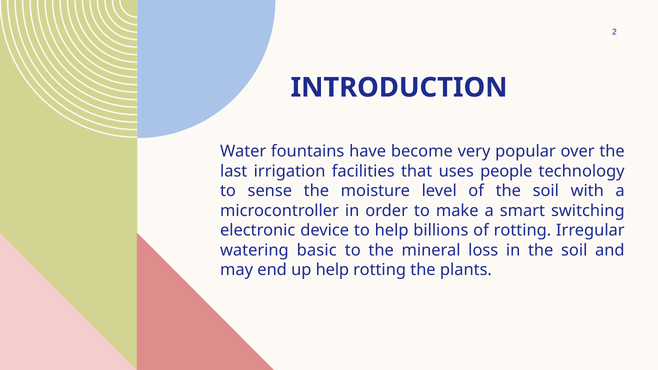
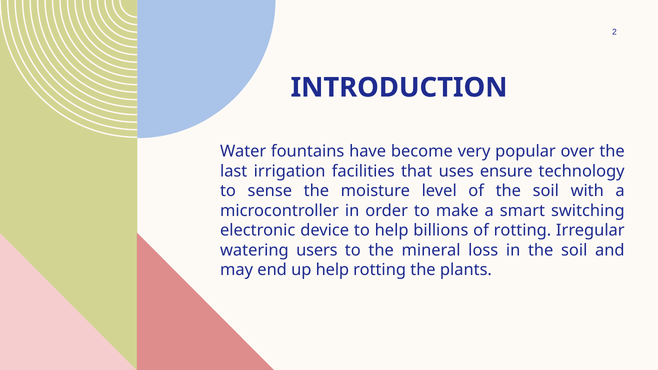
people: people -> ensure
basic: basic -> users
